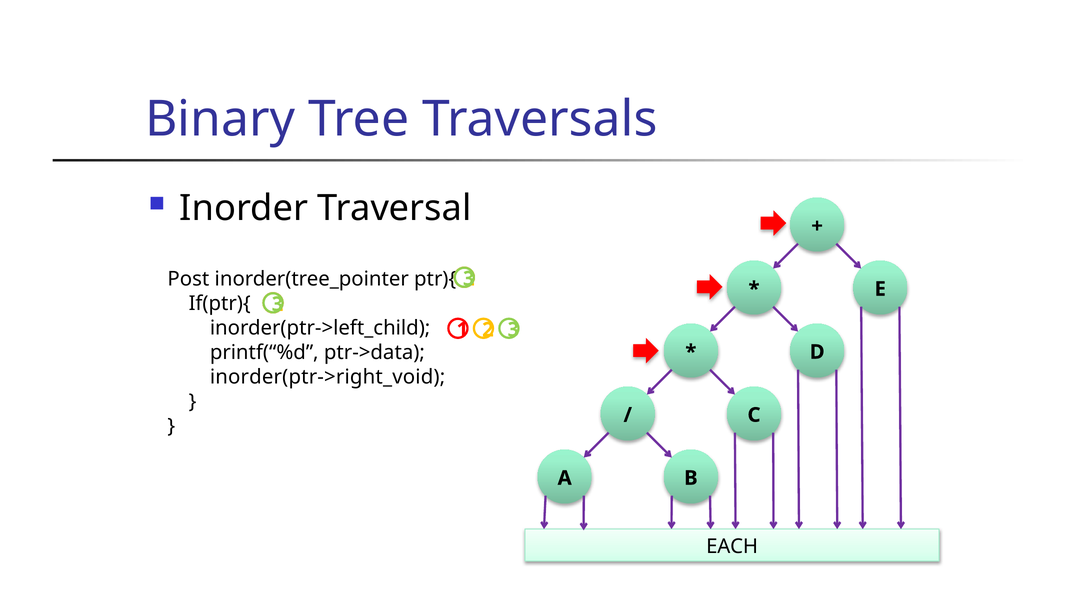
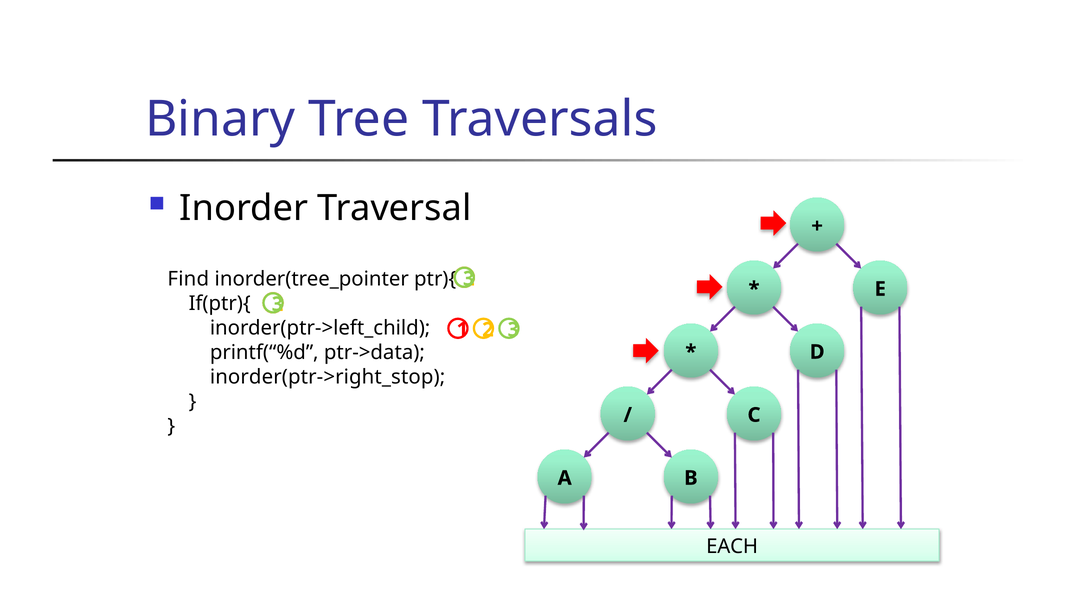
Post: Post -> Find
inorder(ptr->right_void: inorder(ptr->right_void -> inorder(ptr->right_stop
